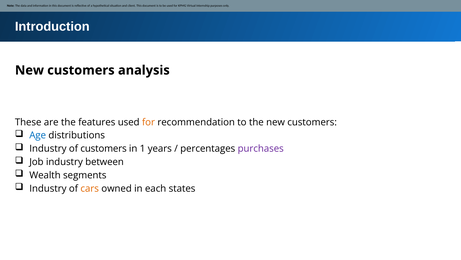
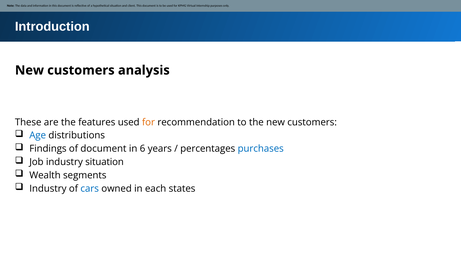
Industry at (48, 148): Industry -> Findings
of customers: customers -> document
1: 1 -> 6
purchases colour: purple -> blue
industry between: between -> situation
cars colour: orange -> blue
